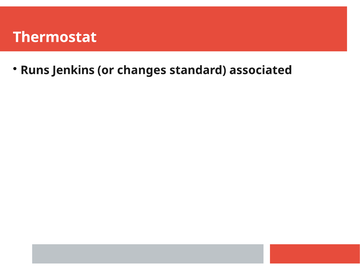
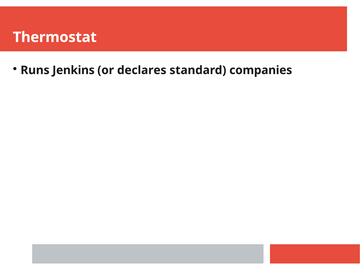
changes: changes -> declares
associated: associated -> companies
